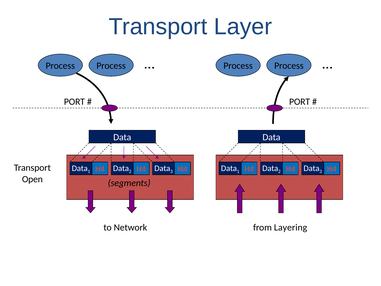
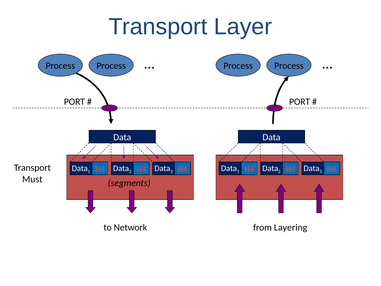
Open: Open -> Must
